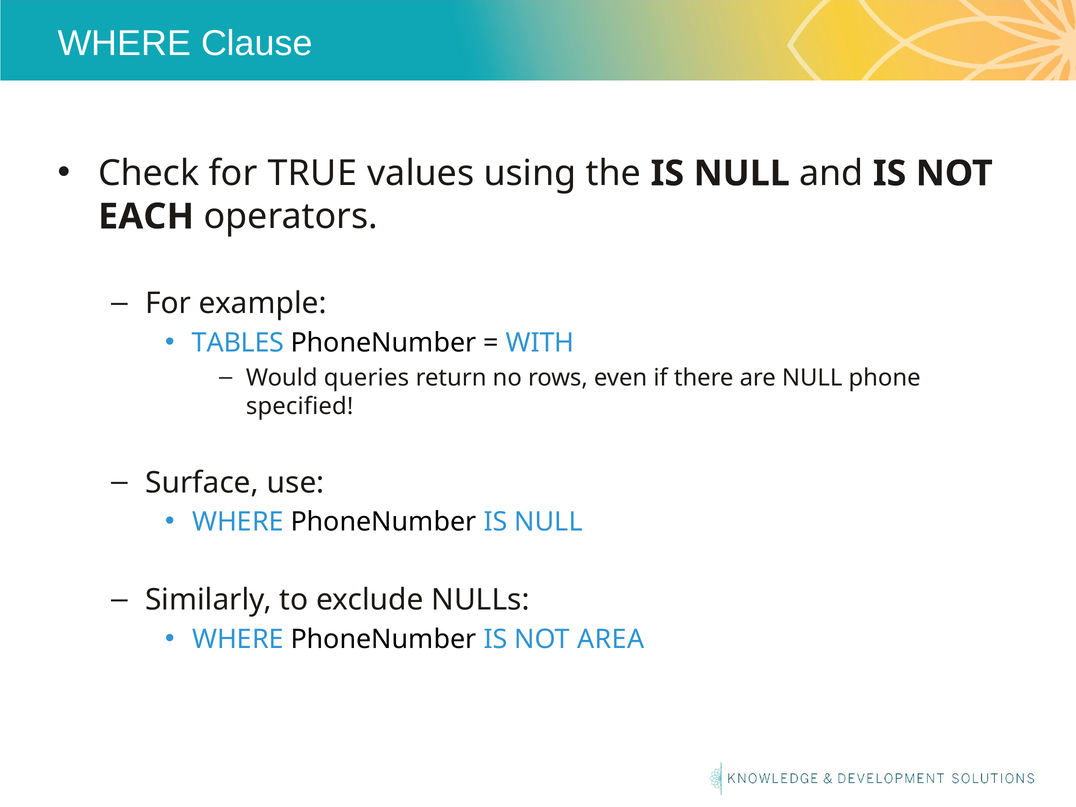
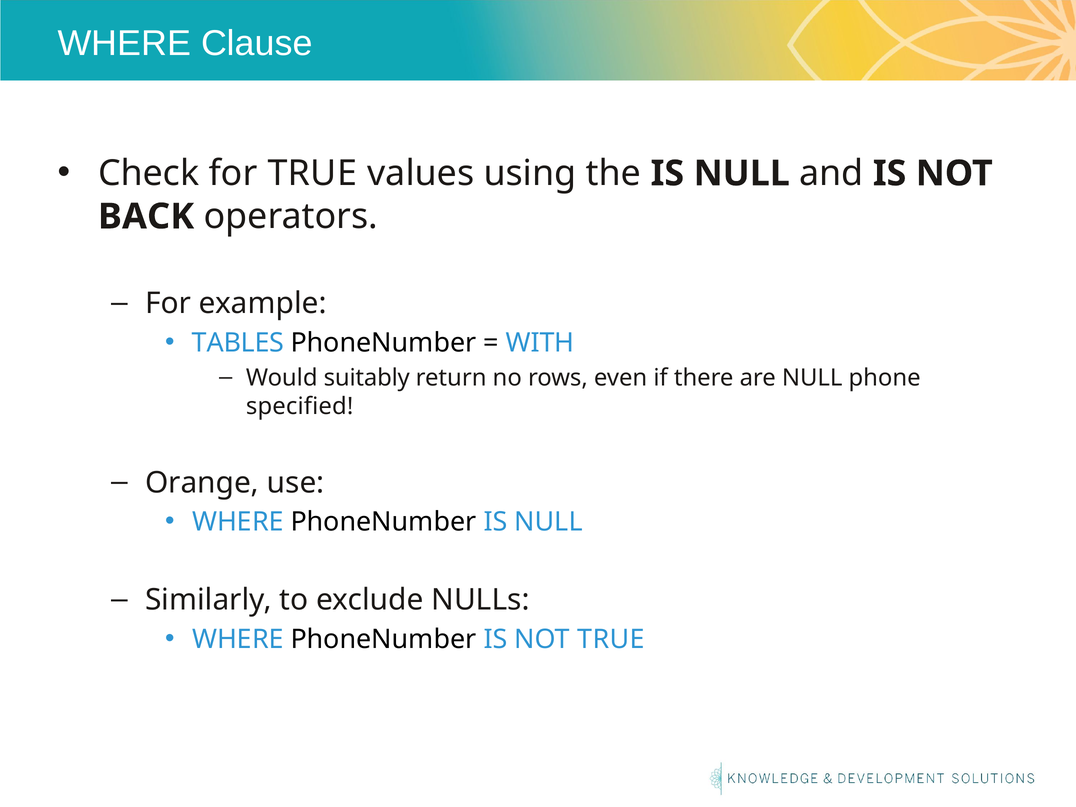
EACH: EACH -> BACK
queries: queries -> suitably
Surface: Surface -> Orange
NOT AREA: AREA -> TRUE
